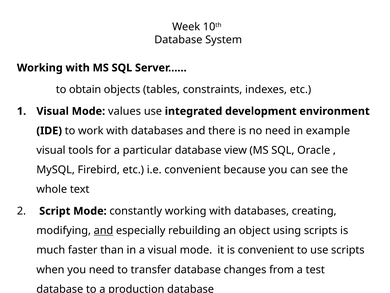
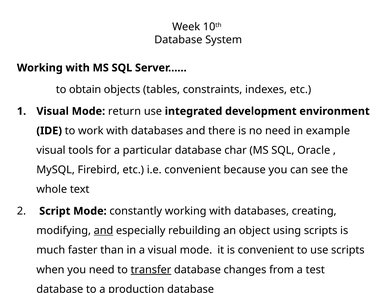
values: values -> return
view: view -> char
transfer underline: none -> present
